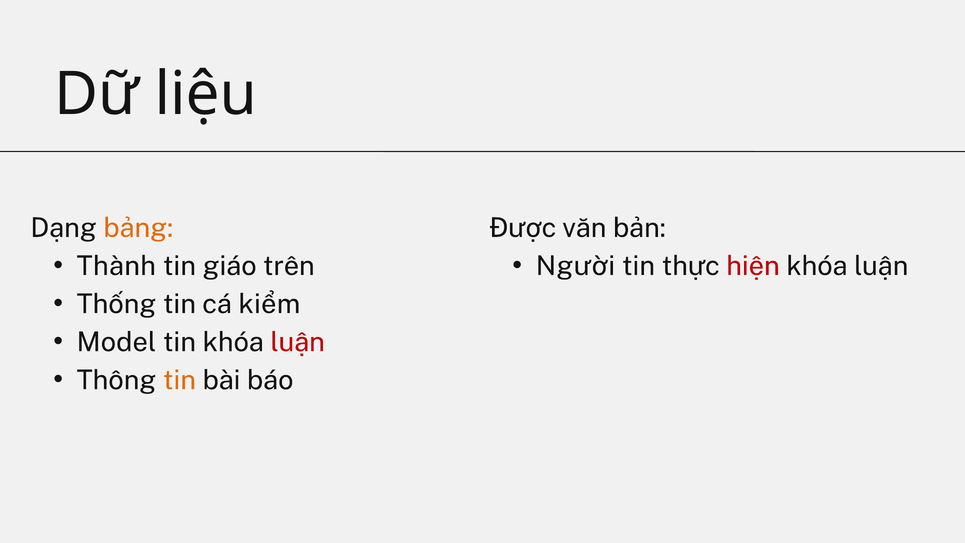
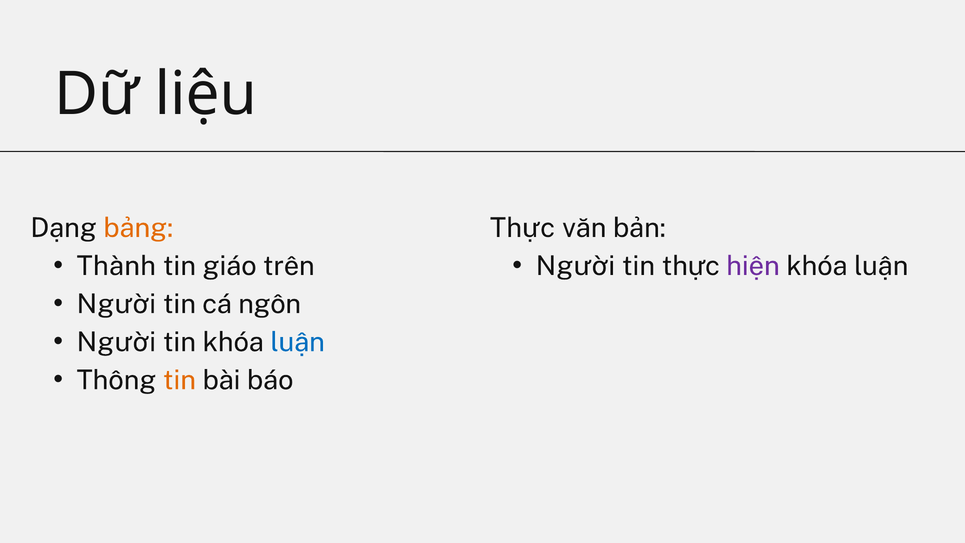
Được at (523, 228): Được -> Thực
hiện colour: red -> purple
Thống at (116, 304): Thống -> Người
kiểm: kiểm -> ngôn
Model at (116, 342): Model -> Người
luận at (298, 342) colour: red -> blue
